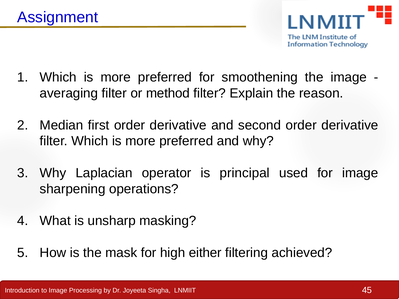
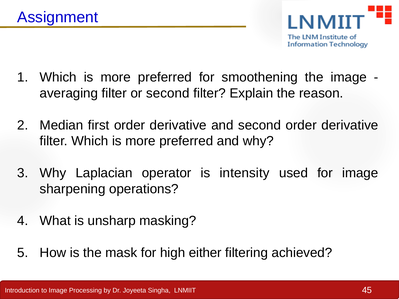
or method: method -> second
principal: principal -> intensity
